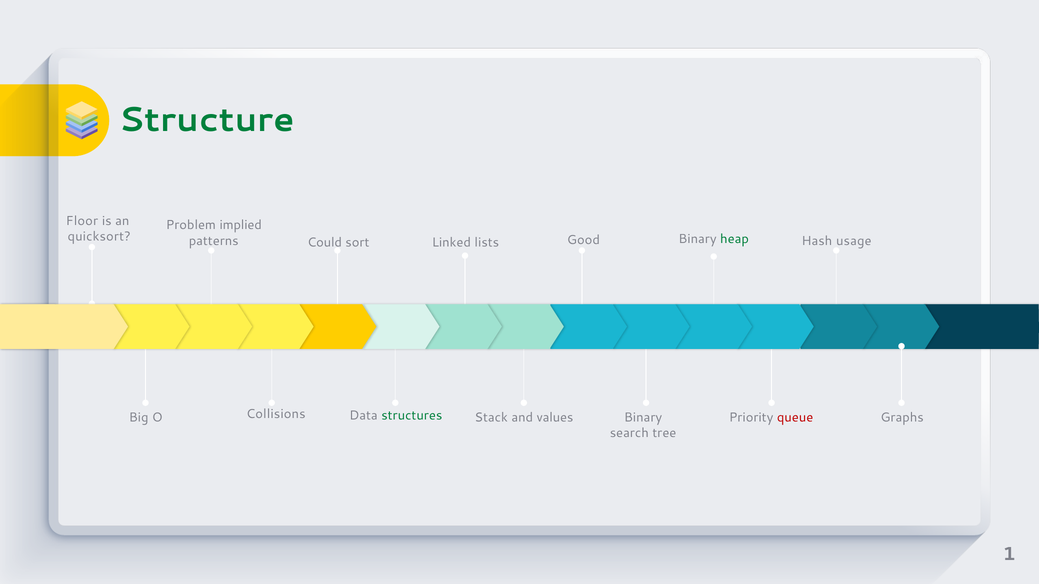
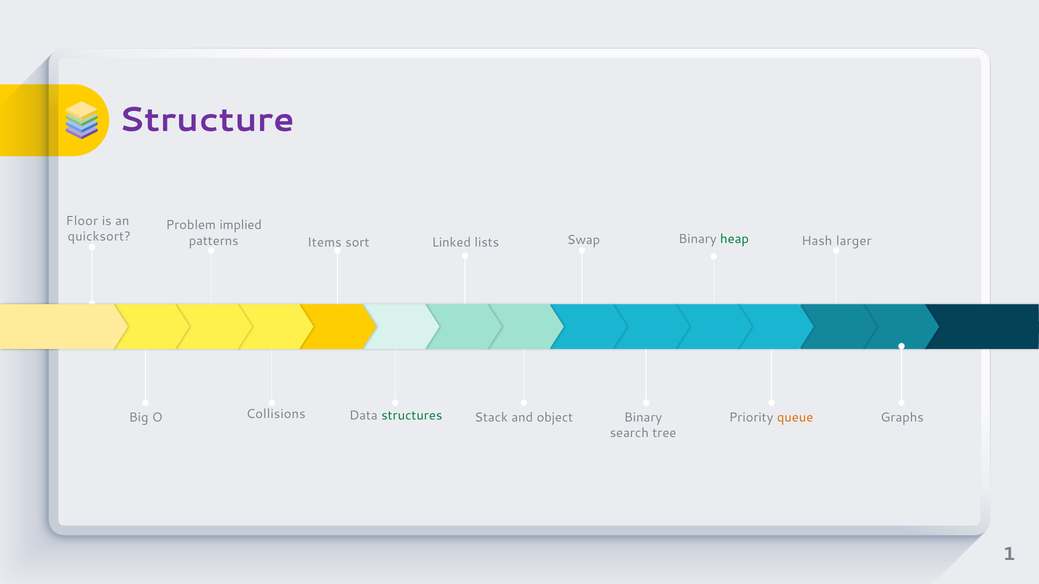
Structure colour: green -> purple
Good: Good -> Swap
Could: Could -> Items
usage: usage -> larger
values: values -> object
queue colour: red -> orange
